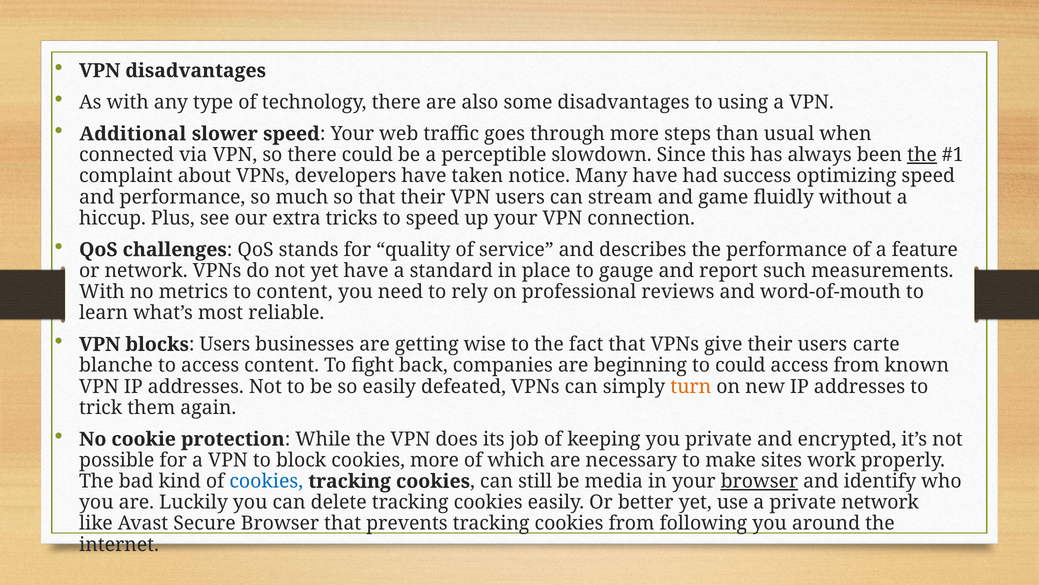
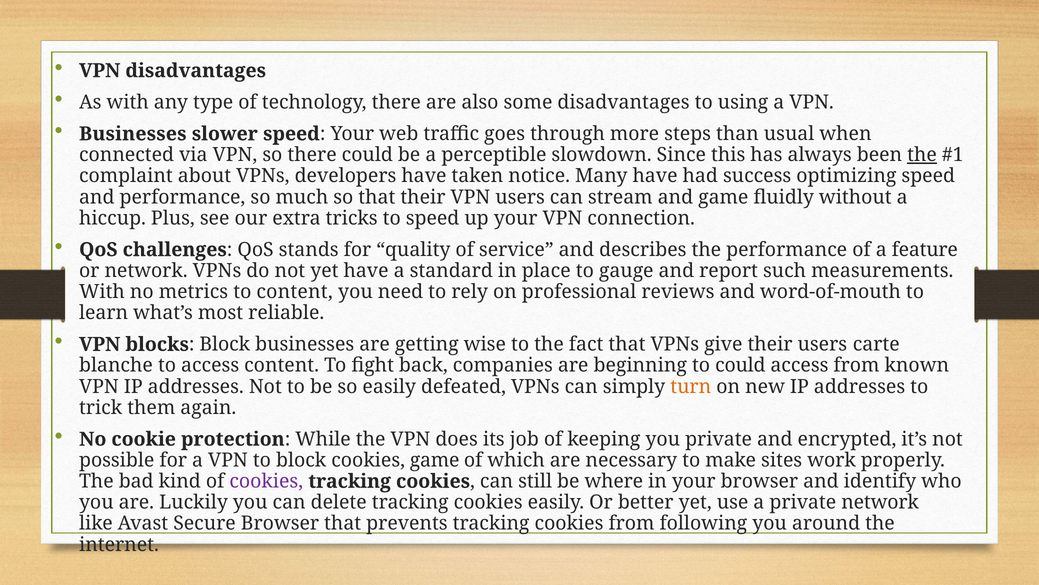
Additional at (133, 134): Additional -> Businesses
blocks Users: Users -> Block
cookies more: more -> game
cookies at (266, 481) colour: blue -> purple
media: media -> where
browser at (759, 481) underline: present -> none
